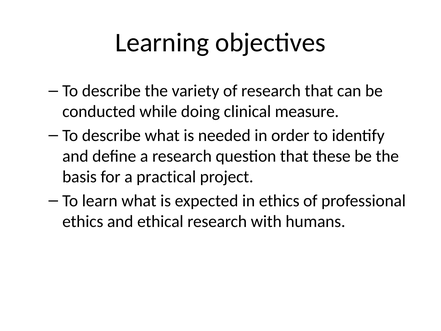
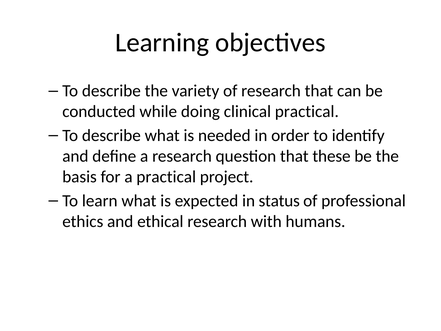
clinical measure: measure -> practical
in ethics: ethics -> status
